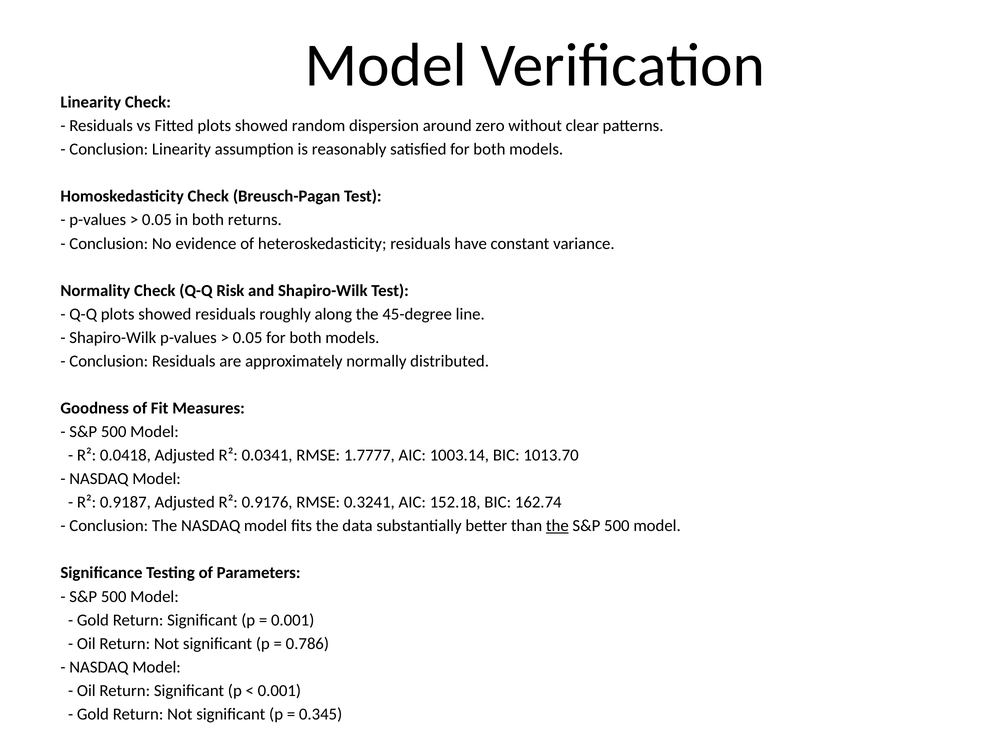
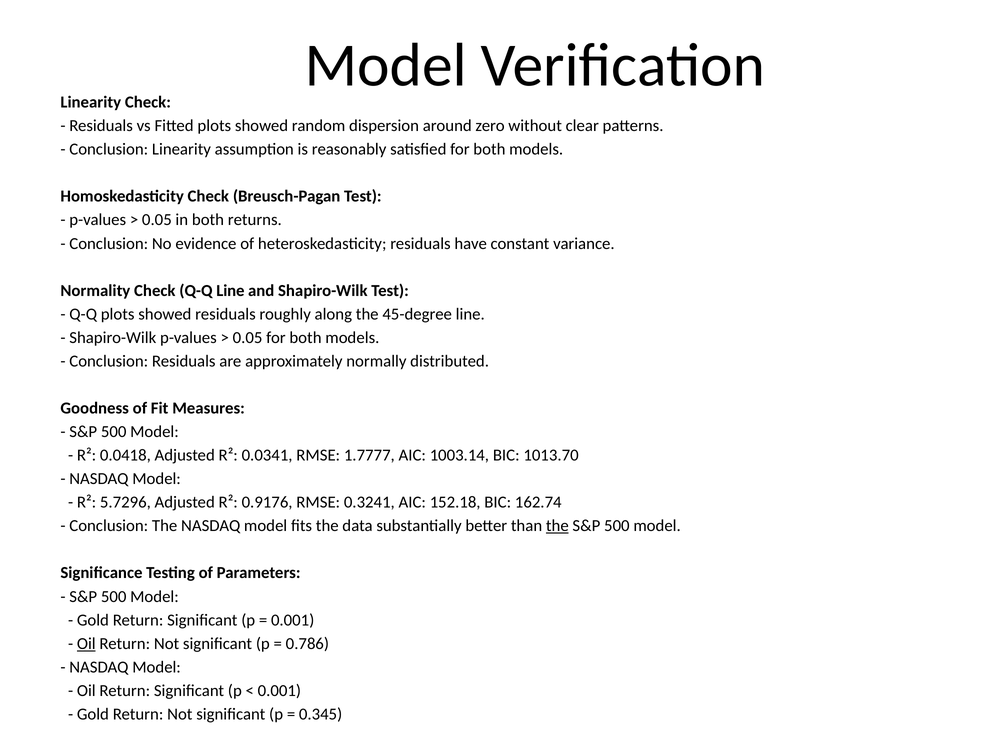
Q-Q Risk: Risk -> Line
0.9187: 0.9187 -> 5.7296
Oil at (86, 644) underline: none -> present
